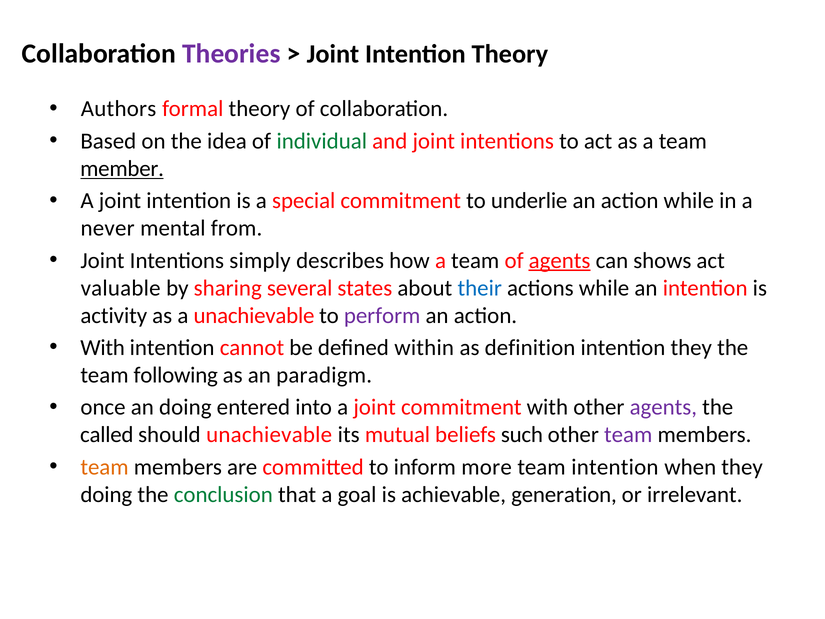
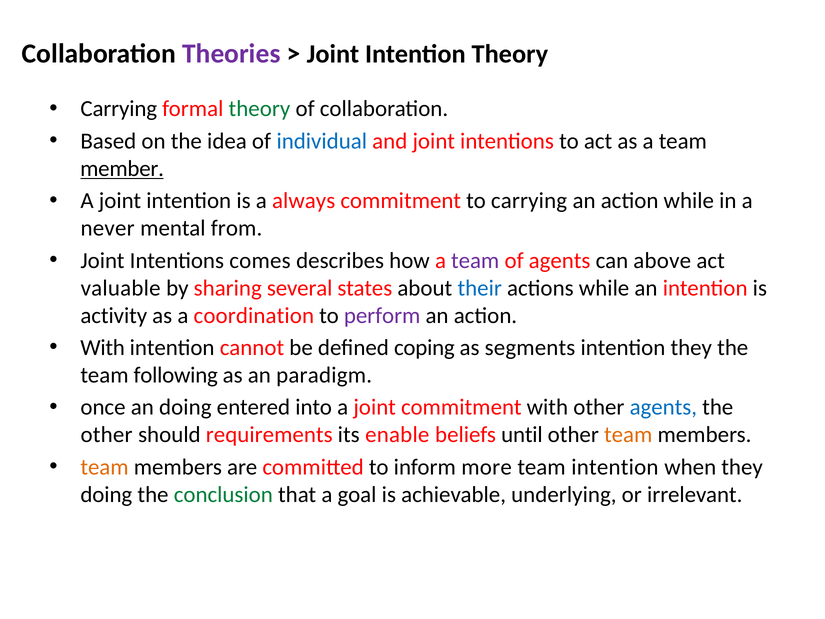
Authors at (119, 109): Authors -> Carrying
theory at (259, 109) colour: black -> green
individual colour: green -> blue
special: special -> always
to underlie: underlie -> carrying
simply: simply -> comes
team at (475, 260) colour: black -> purple
agents at (560, 260) underline: present -> none
shows: shows -> above
a unachievable: unachievable -> coordination
within: within -> coping
definition: definition -> segments
agents at (663, 407) colour: purple -> blue
called at (107, 435): called -> other
should unachievable: unachievable -> requirements
mutual: mutual -> enable
such: such -> until
team at (628, 435) colour: purple -> orange
generation: generation -> underlying
